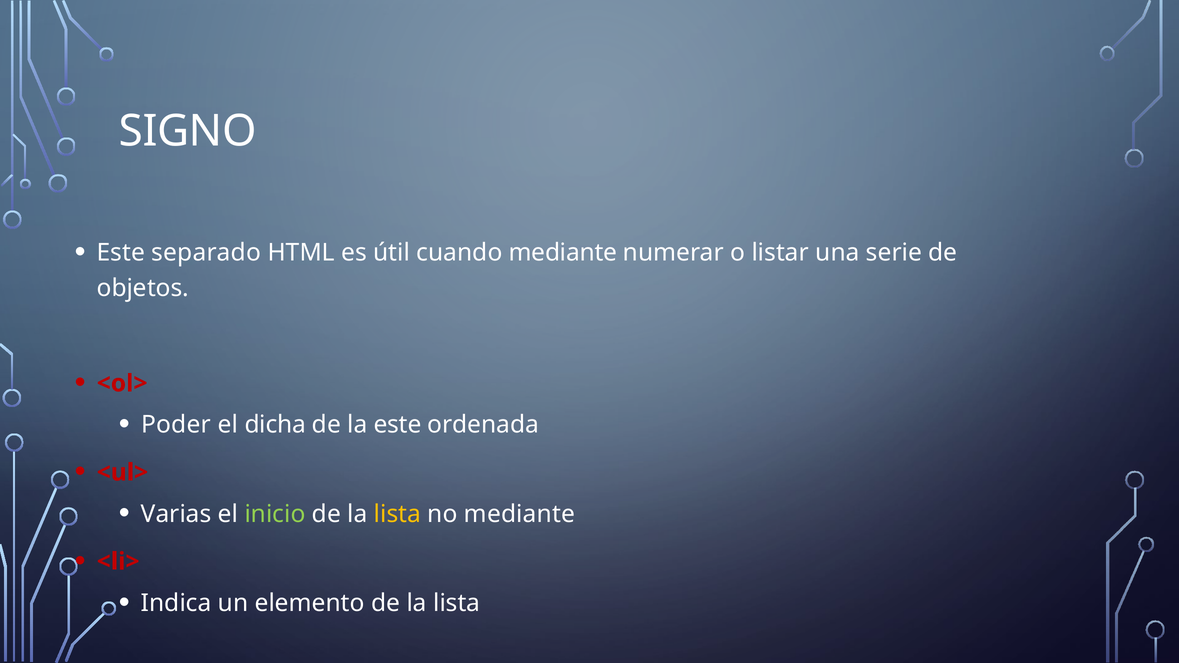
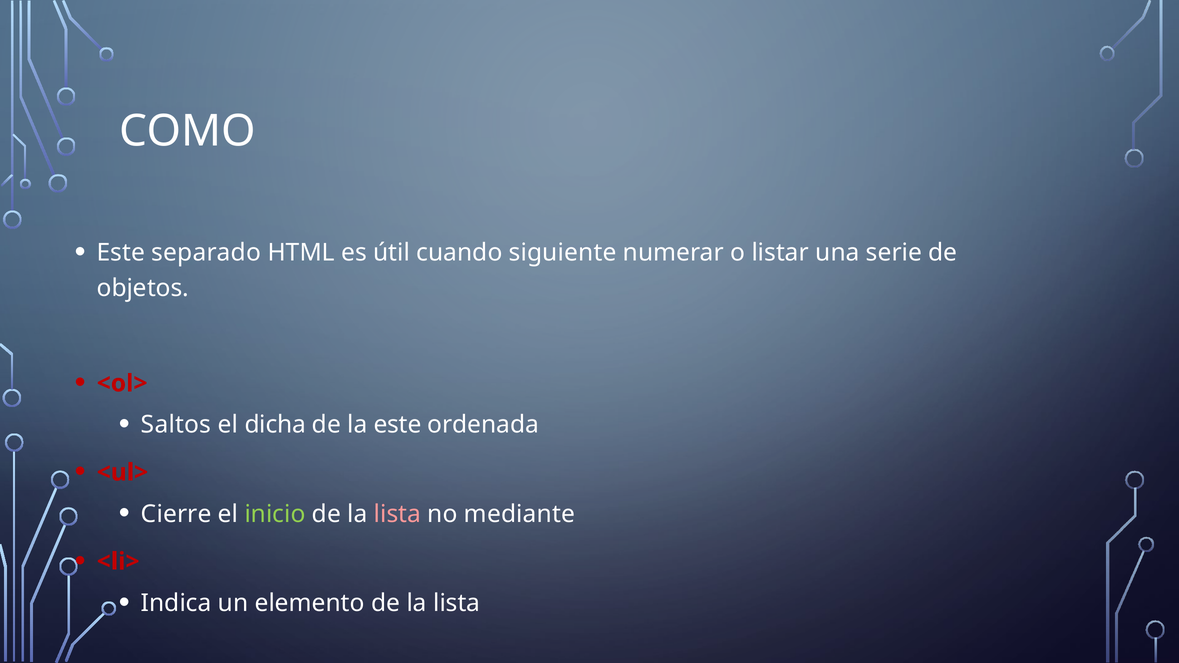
SIGNO: SIGNO -> COMO
cuando mediante: mediante -> siguiente
Poder: Poder -> Saltos
Varias: Varias -> Cierre
lista at (397, 514) colour: yellow -> pink
